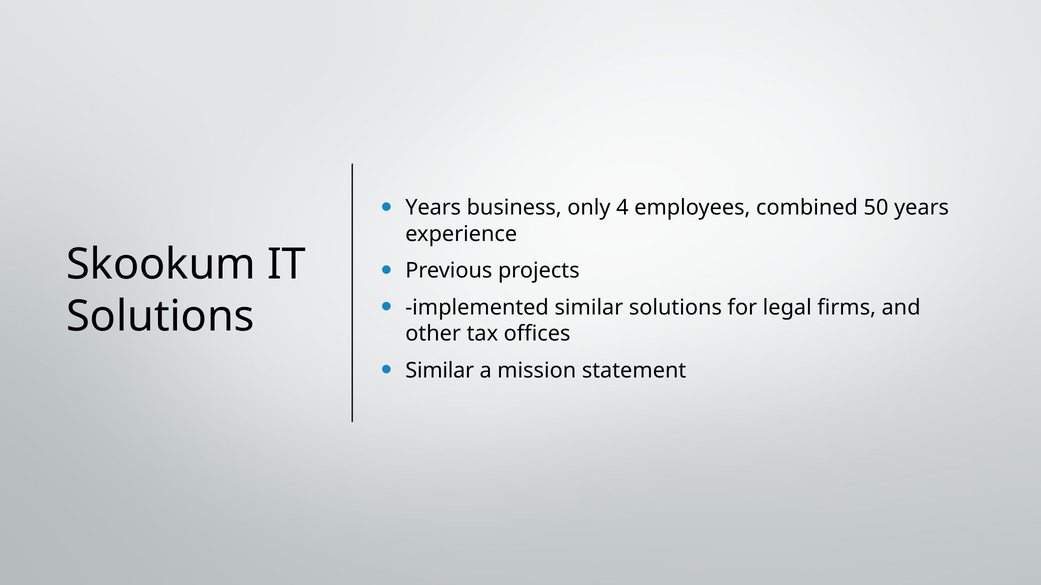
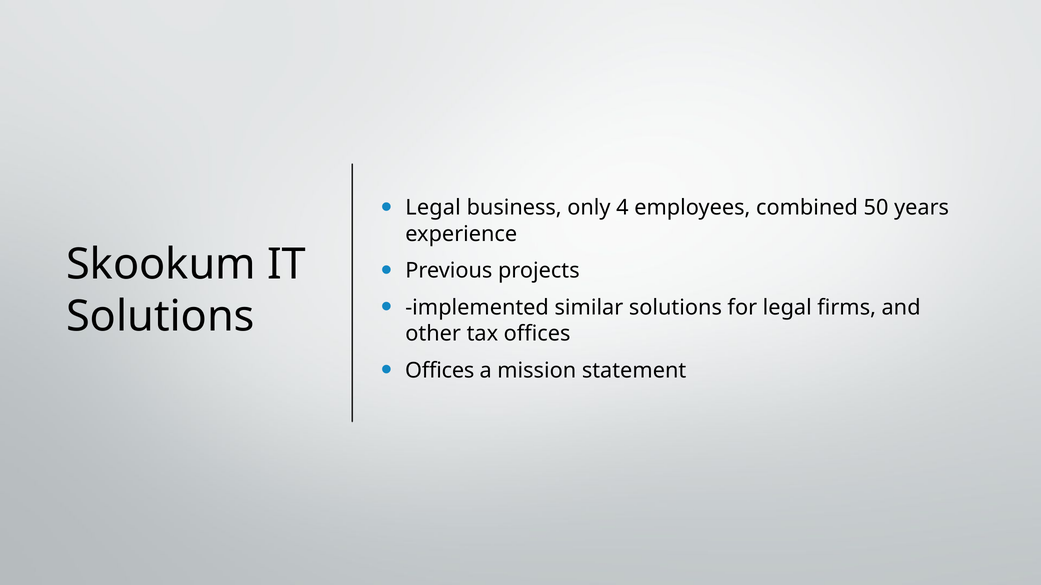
Years at (433, 208): Years -> Legal
Similar at (440, 371): Similar -> Offices
